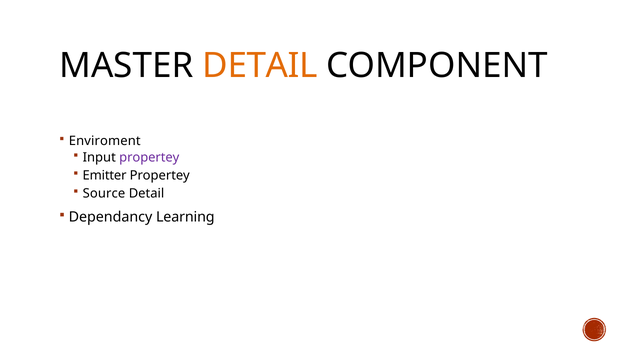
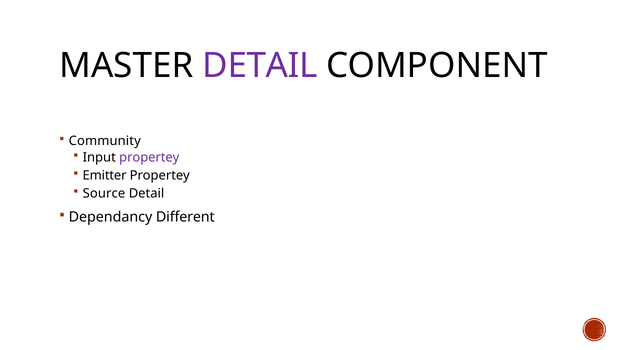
DETAIL at (260, 66) colour: orange -> purple
Enviroment: Enviroment -> Community
Learning: Learning -> Different
